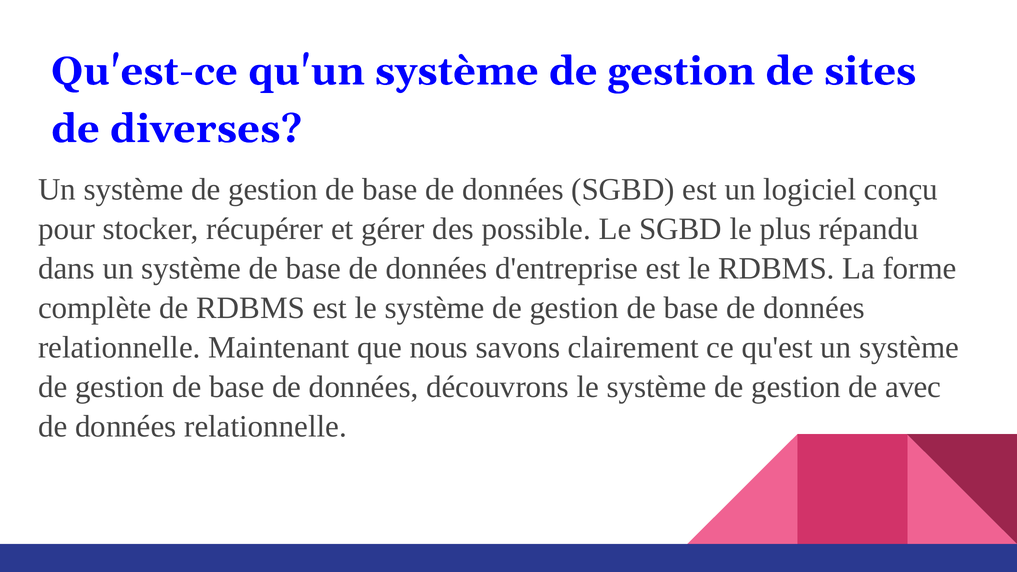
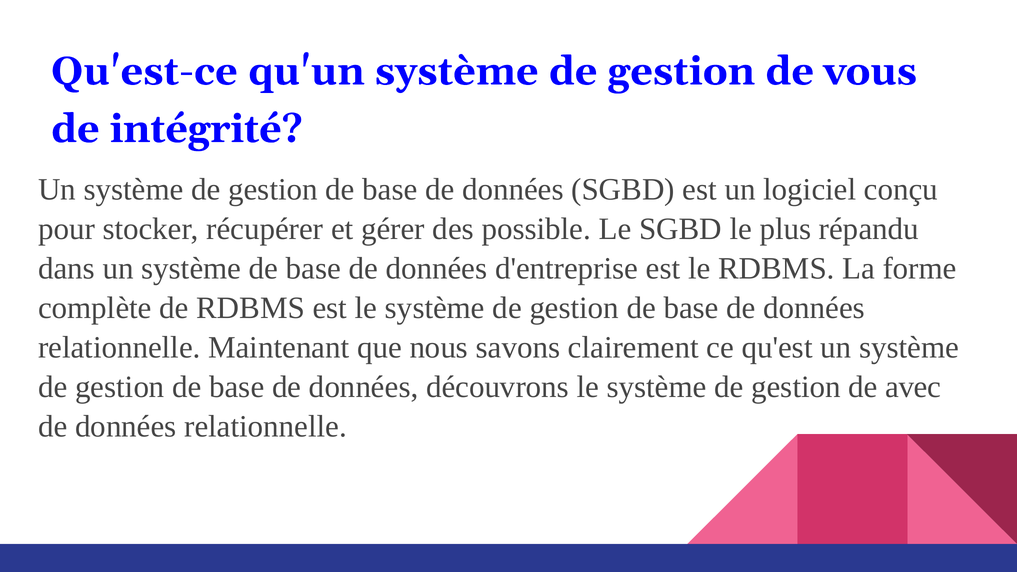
sites: sites -> vous
diverses: diverses -> intégrité
